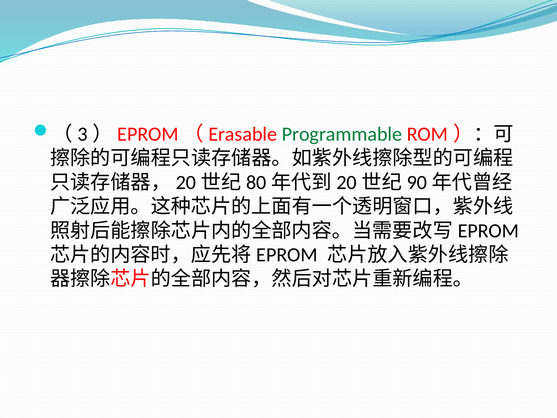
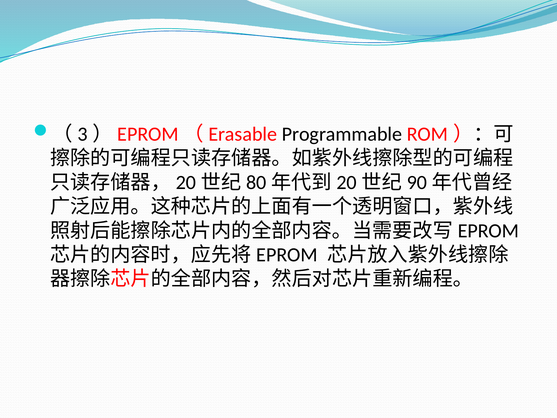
Programmable colour: green -> black
